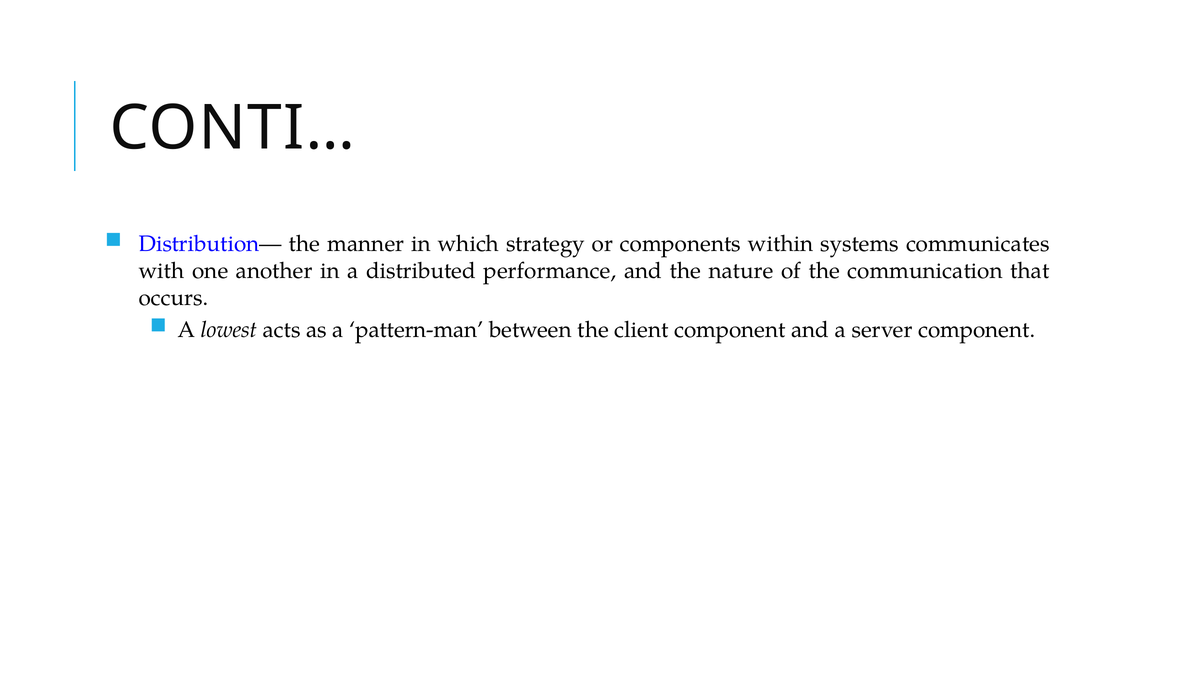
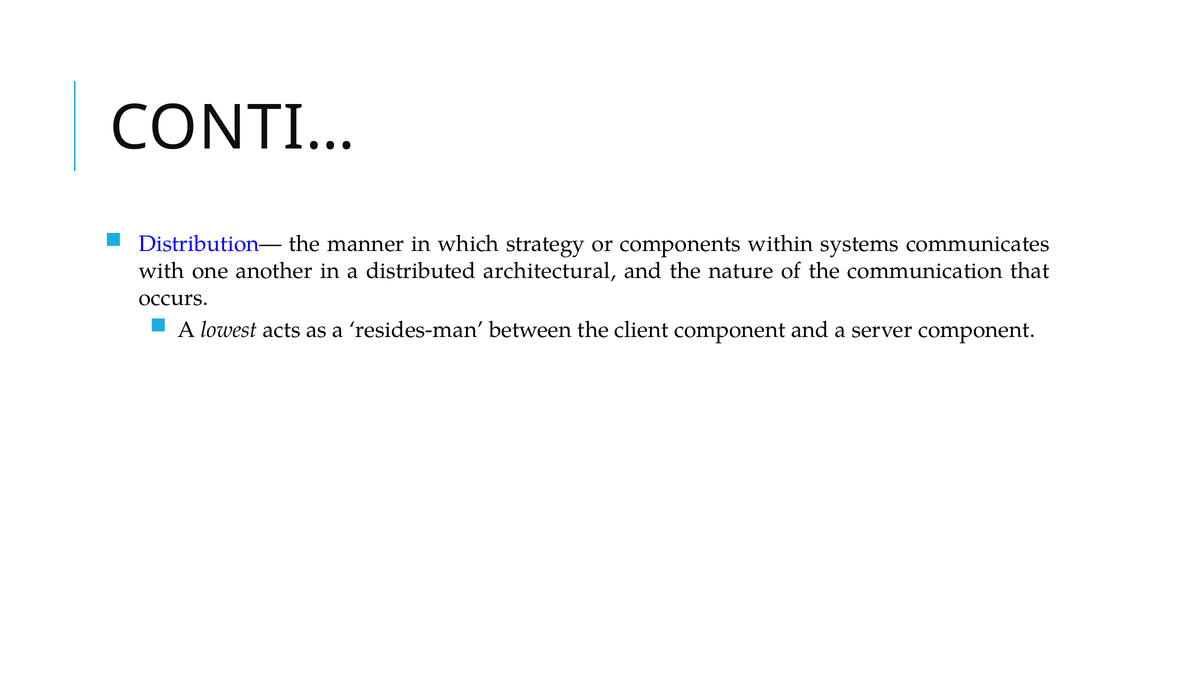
performance: performance -> architectural
pattern-man: pattern-man -> resides-man
